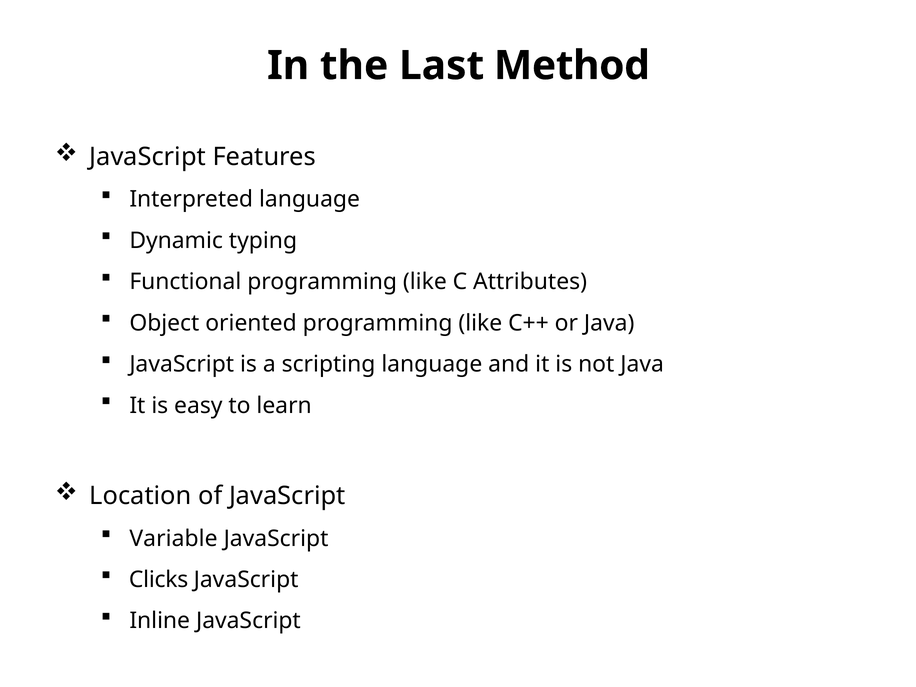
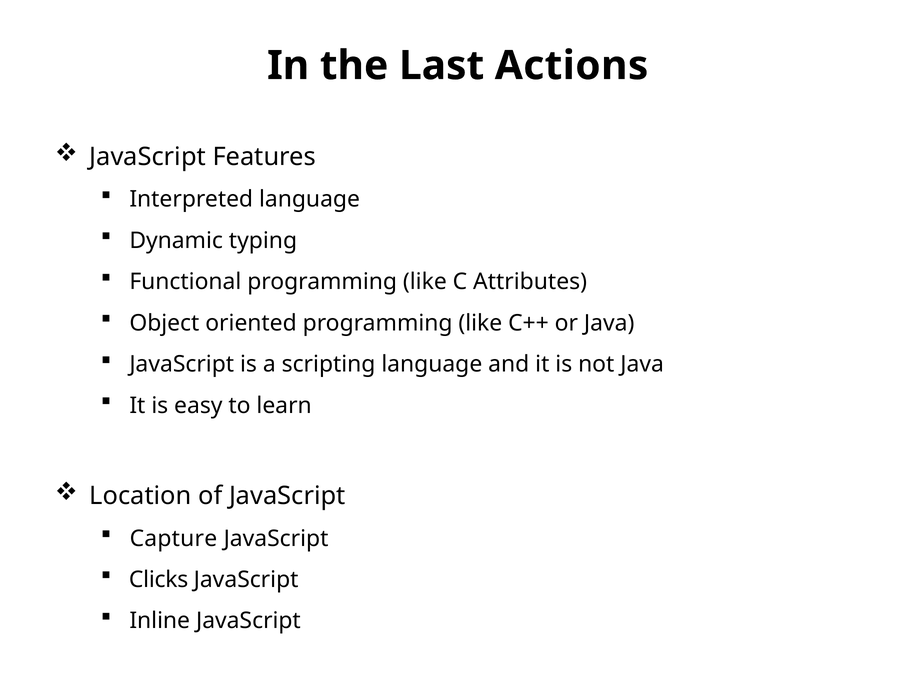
Method: Method -> Actions
Variable: Variable -> Capture
